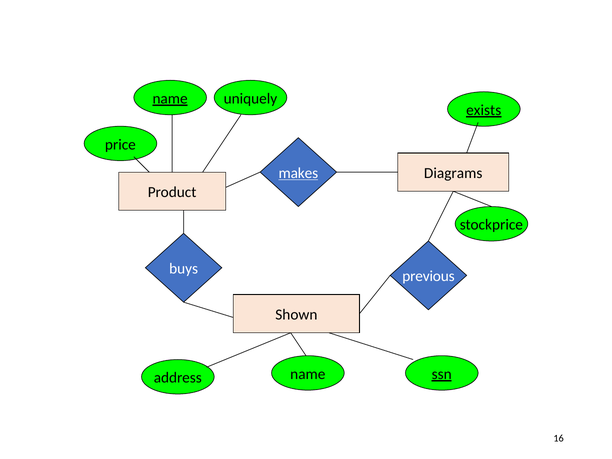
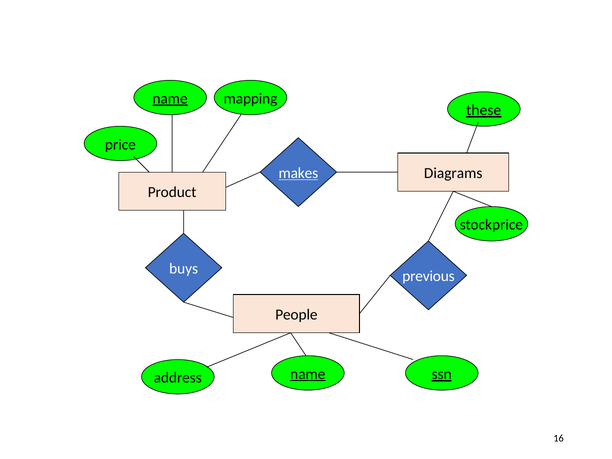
uniquely: uniquely -> mapping
exists: exists -> these
Shown: Shown -> People
name at (308, 374) underline: none -> present
